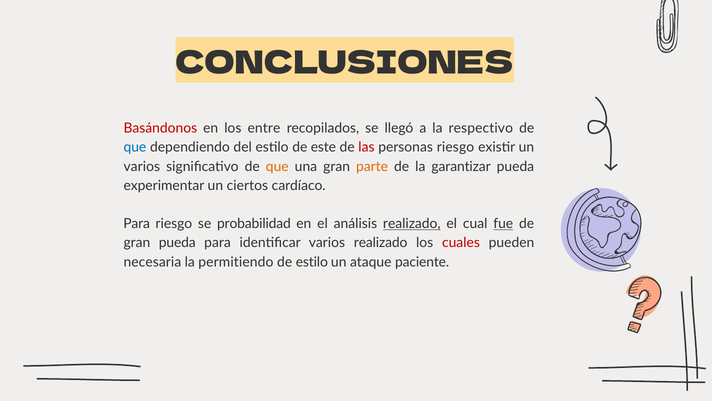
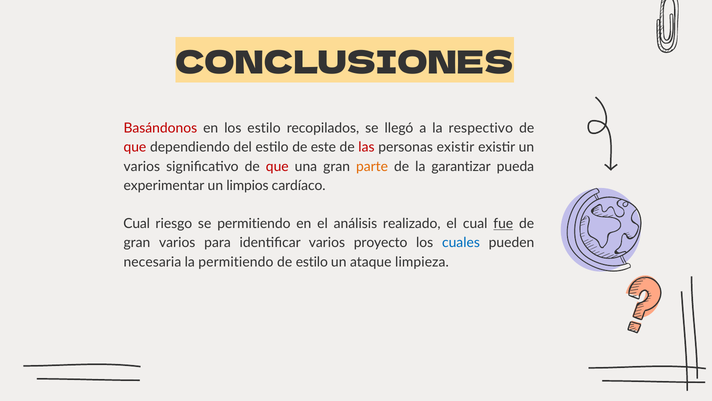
los entre: entre -> estilo
que at (135, 147) colour: blue -> red
personas riesgo: riesgo -> existir
que at (277, 166) colour: orange -> red
ciertos: ciertos -> limpios
Para at (137, 223): Para -> Cual
se probabilidad: probabilidad -> permitiendo
realizado at (412, 223) underline: present -> none
gran pueda: pueda -> varios
varios realizado: realizado -> proyecto
cuales colour: red -> blue
paciente: paciente -> limpieza
